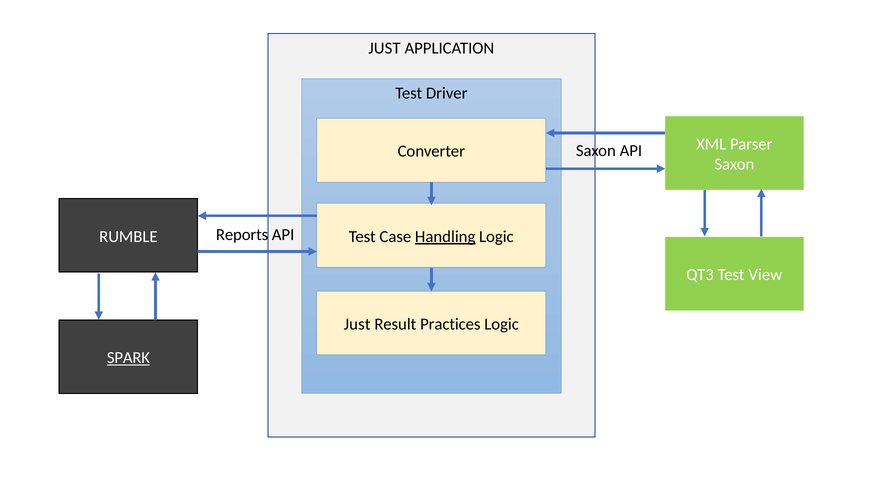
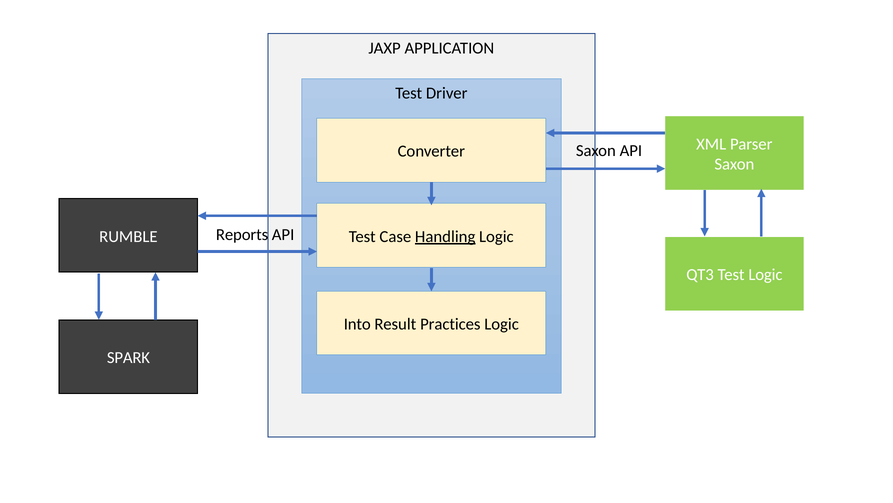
JUST at (384, 48): JUST -> JAXP
Test View: View -> Logic
Just at (357, 324): Just -> Into
SPARK underline: present -> none
